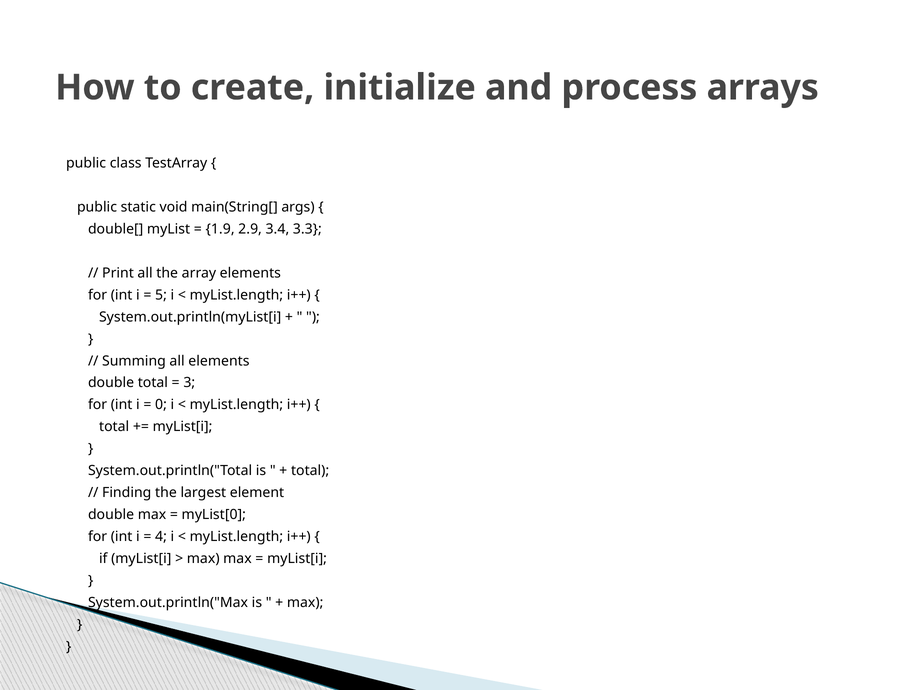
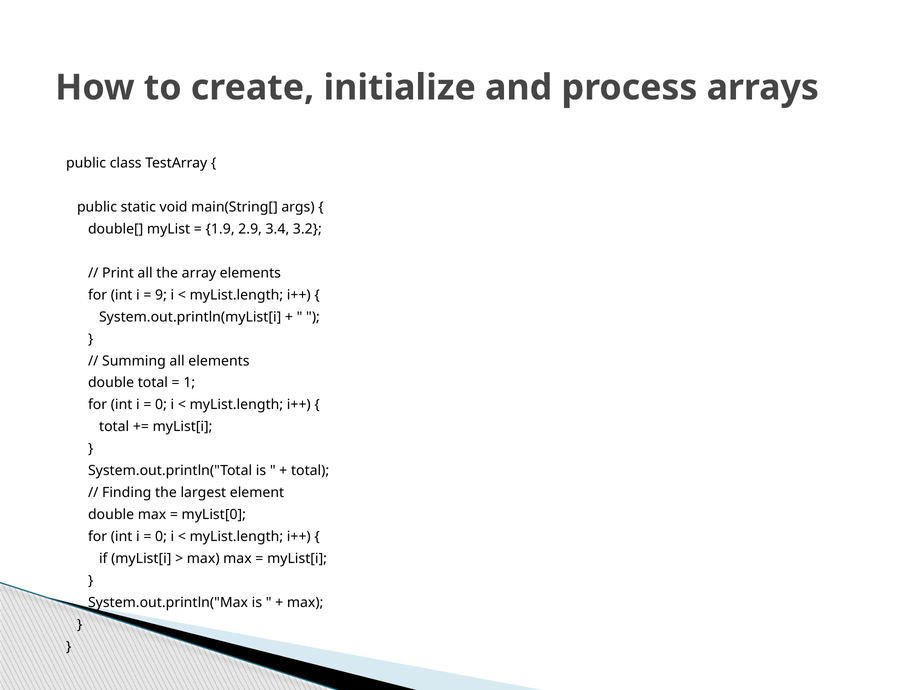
3.3: 3.3 -> 3.2
5: 5 -> 9
3: 3 -> 1
4 at (161, 537): 4 -> 0
